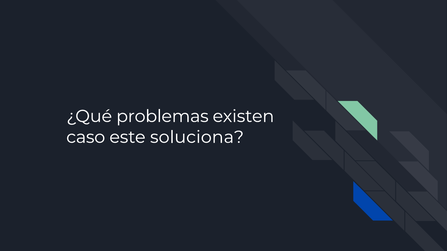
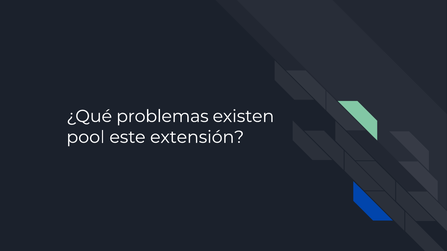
caso: caso -> pool
soluciona: soluciona -> extensión
